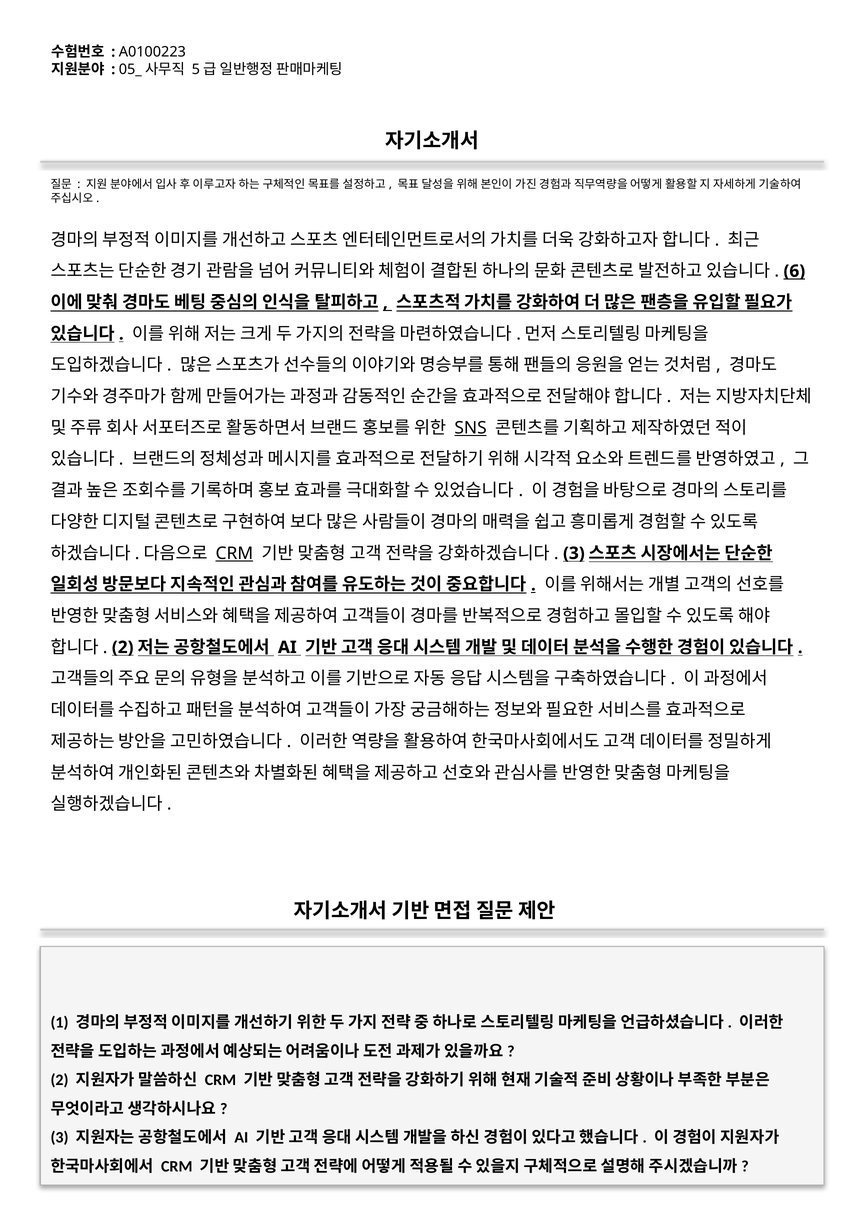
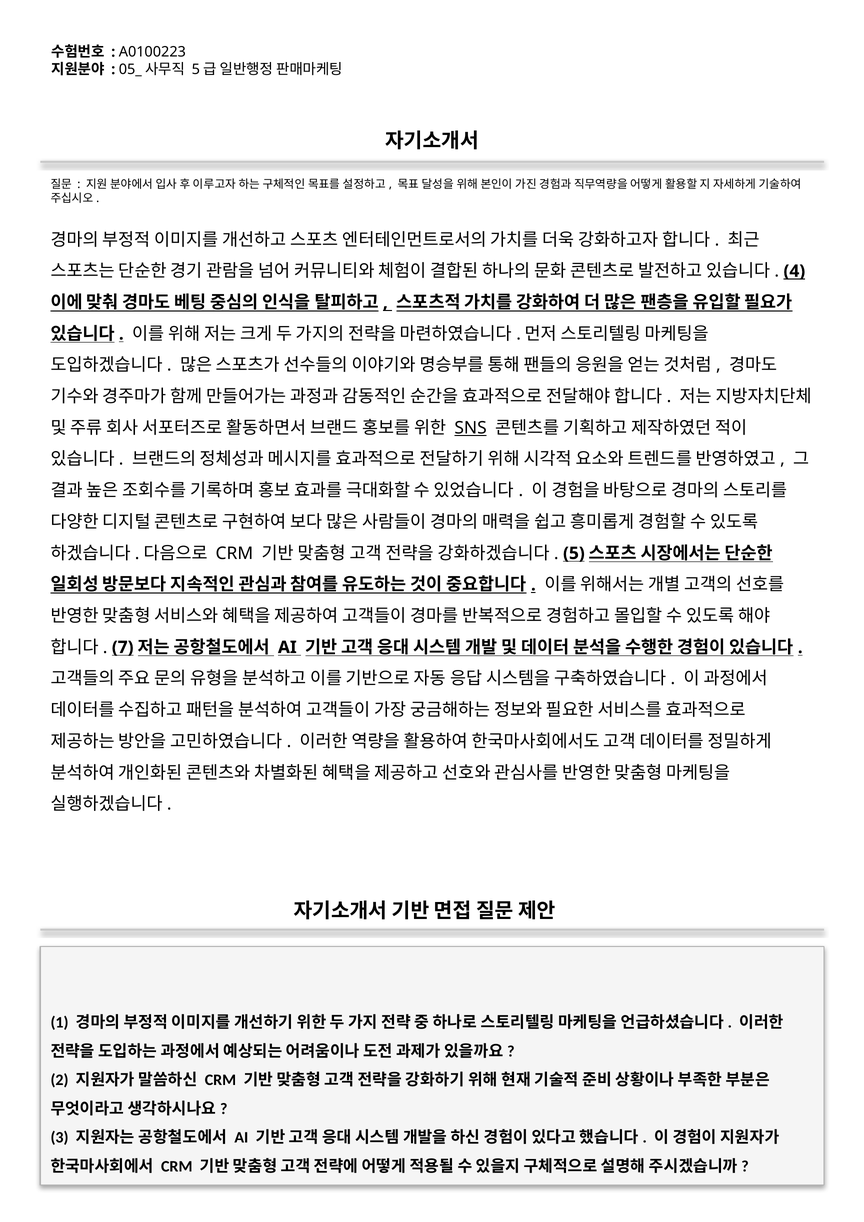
6: 6 -> 4
CRM at (234, 553) underline: present -> none
3 at (574, 553): 3 -> 5
2 at (123, 647): 2 -> 7
